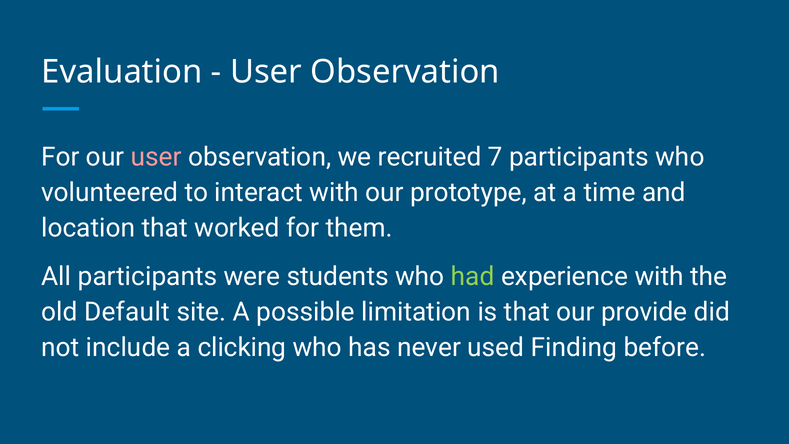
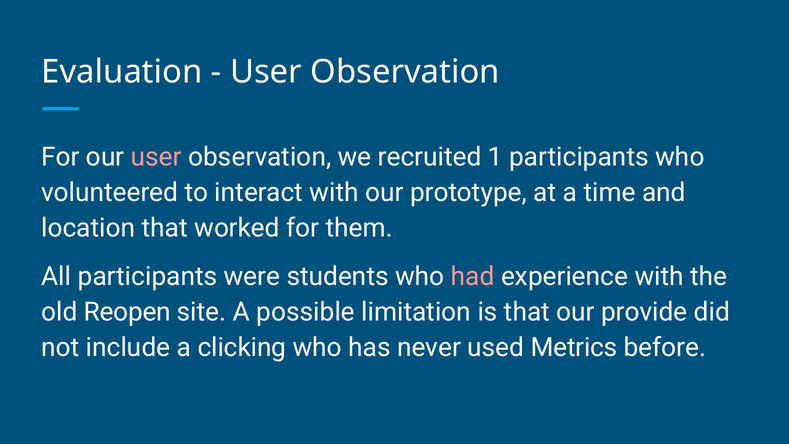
7: 7 -> 1
had colour: light green -> pink
Default: Default -> Reopen
Finding: Finding -> Metrics
